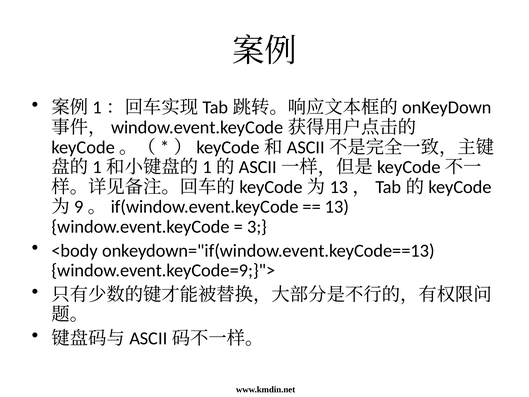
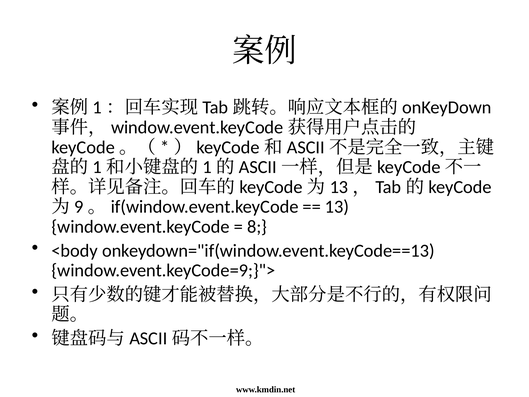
3: 3 -> 8
